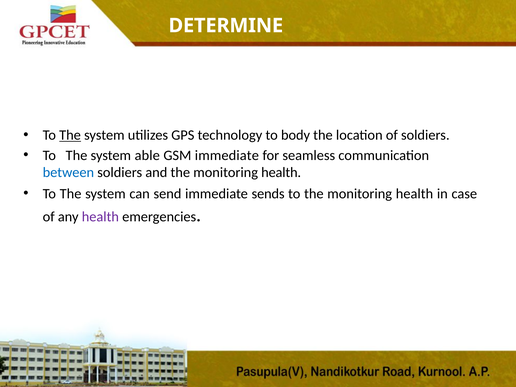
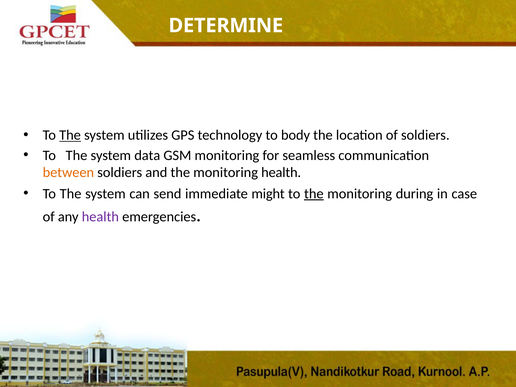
able: able -> data
GSM immediate: immediate -> monitoring
between colour: blue -> orange
sends: sends -> might
the at (314, 194) underline: none -> present
health at (414, 194): health -> during
